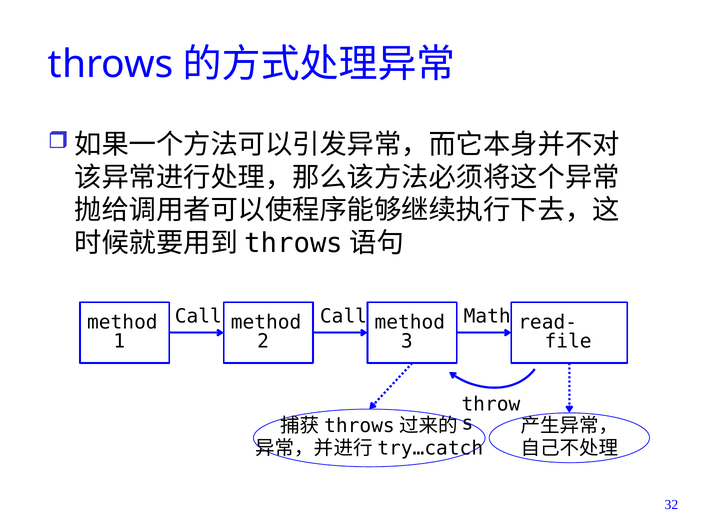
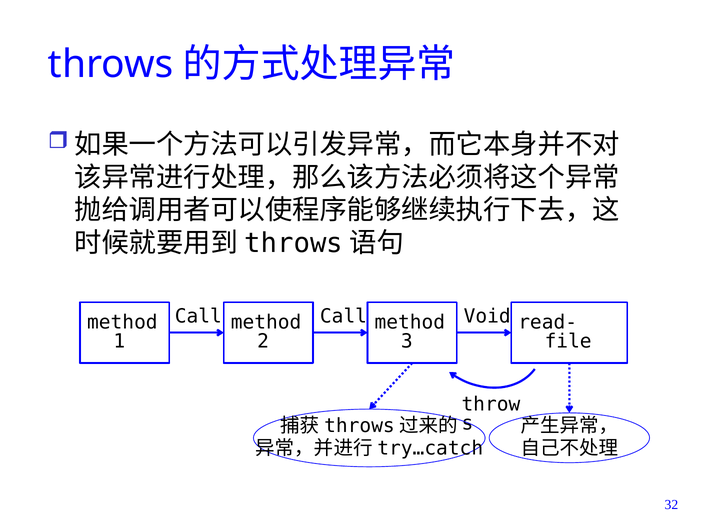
Math: Math -> Void
